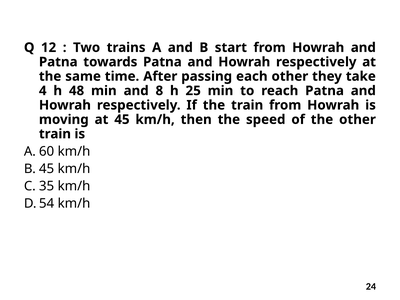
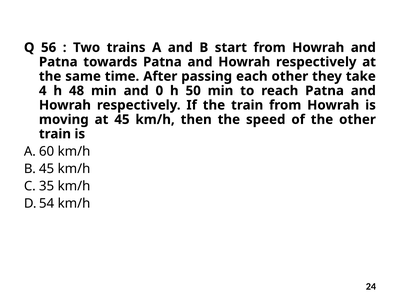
12: 12 -> 56
8: 8 -> 0
25: 25 -> 50
